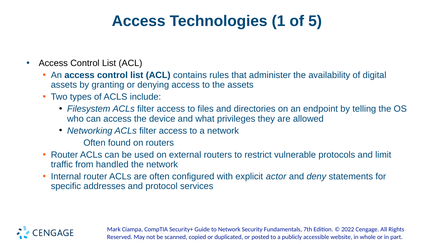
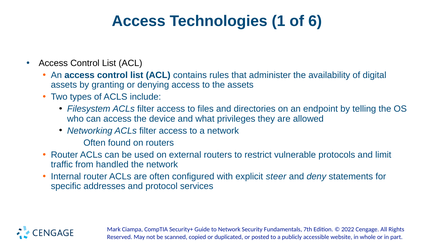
5: 5 -> 6
actor: actor -> steer
